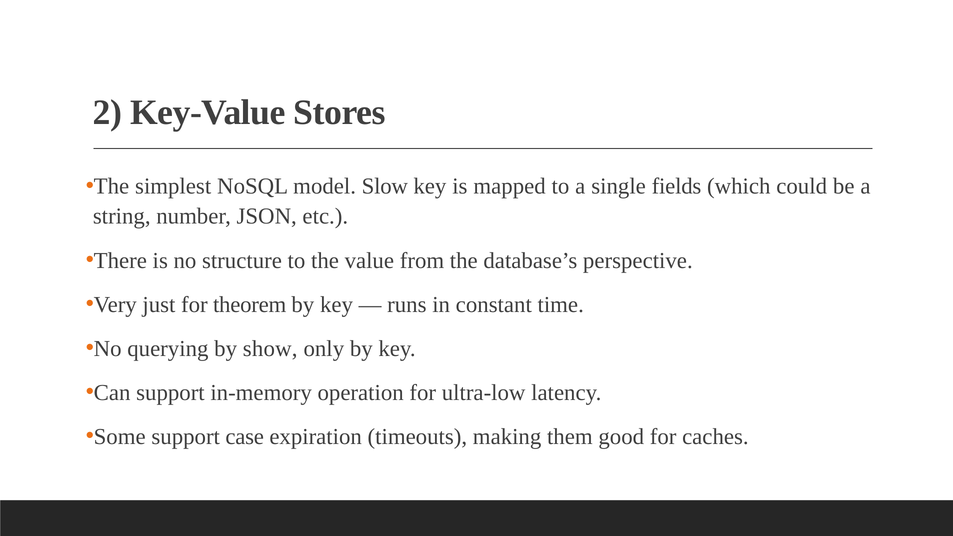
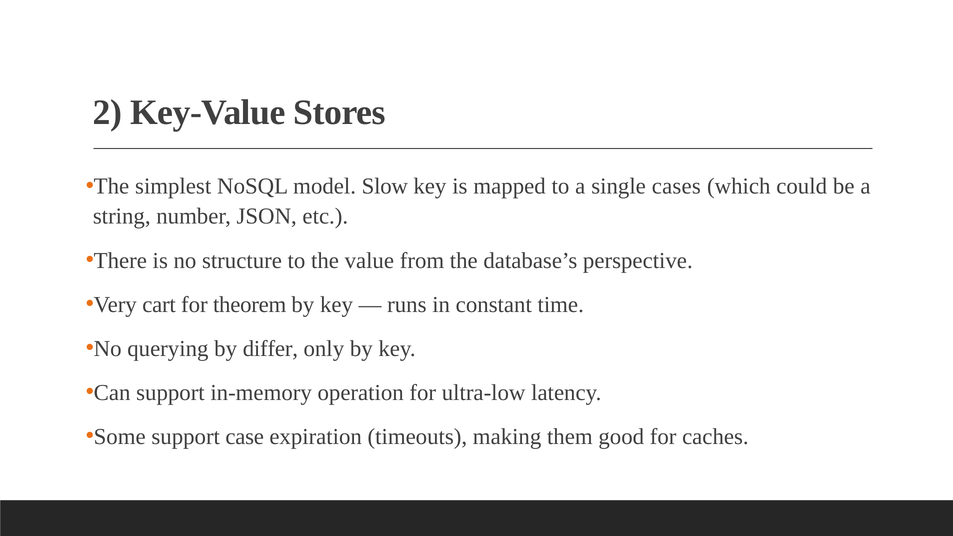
fields: fields -> cases
just: just -> cart
show: show -> differ
